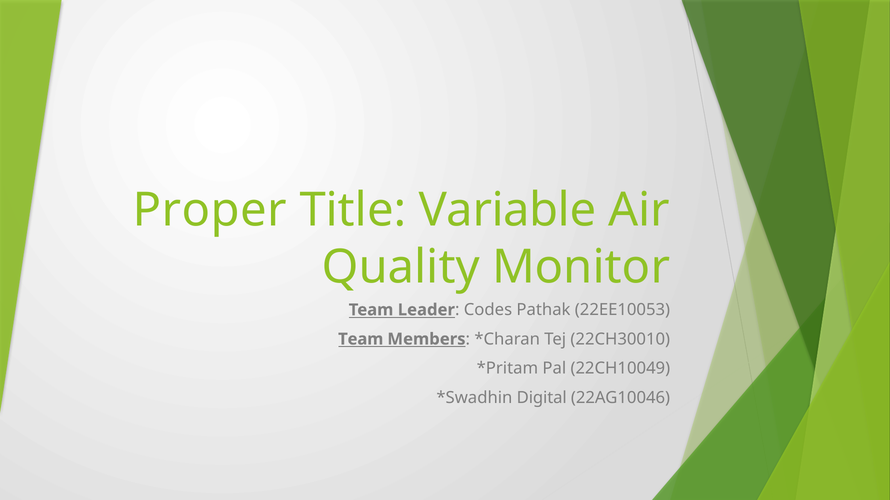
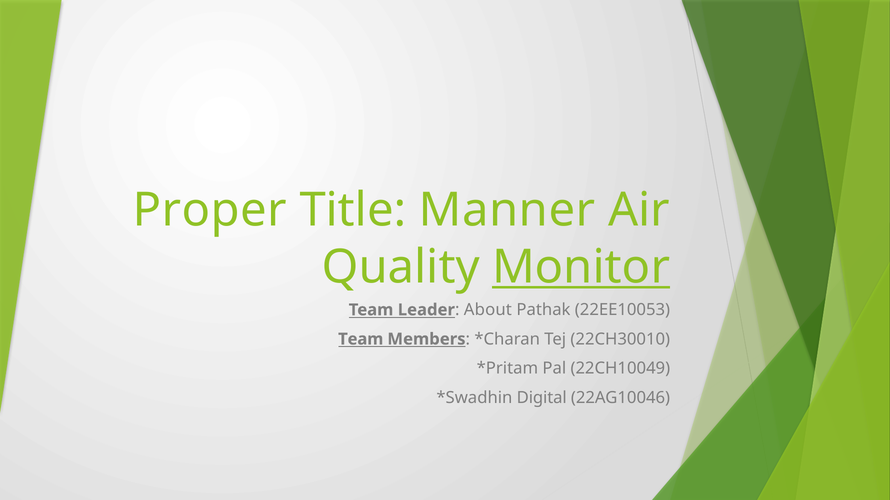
Variable: Variable -> Manner
Monitor underline: none -> present
Codes: Codes -> About
